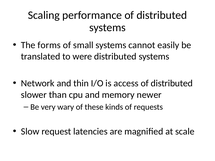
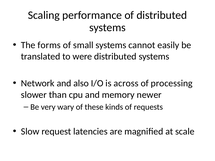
thin: thin -> also
access: access -> across
distributed at (172, 83): distributed -> processing
